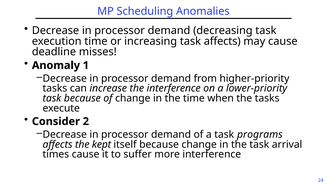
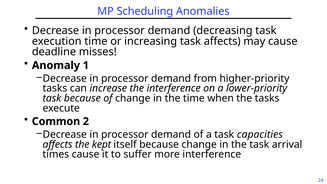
Consider: Consider -> Common
programs: programs -> capacities
